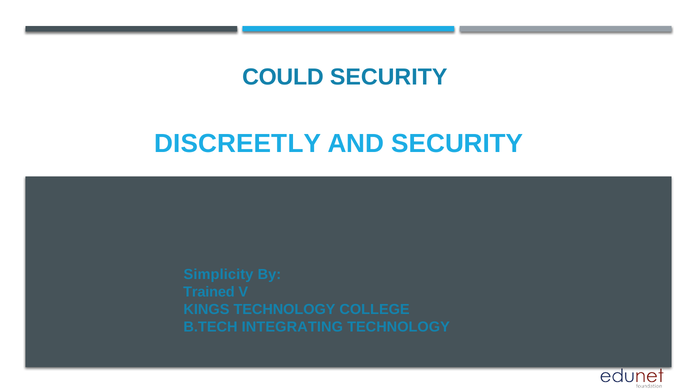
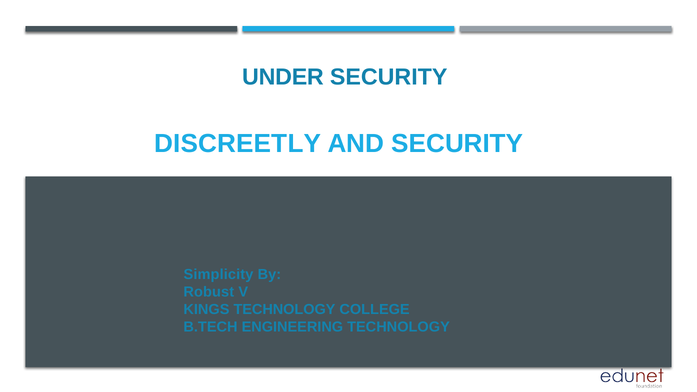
COULD: COULD -> UNDER
Trained: Trained -> Robust
INTEGRATING: INTEGRATING -> ENGINEERING
